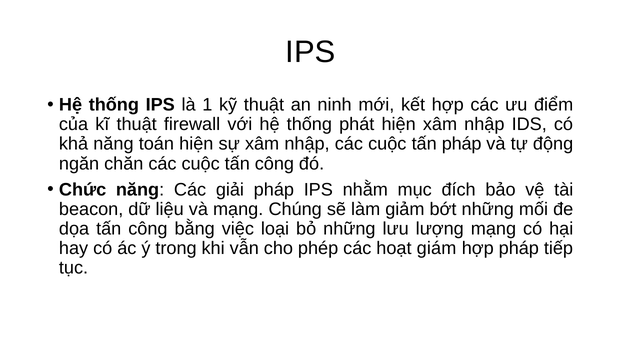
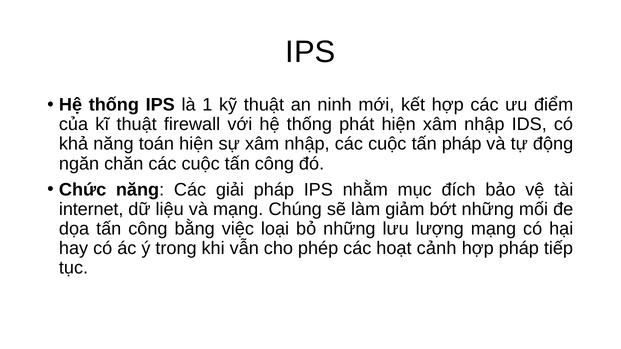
beacon: beacon -> internet
giám: giám -> cảnh
